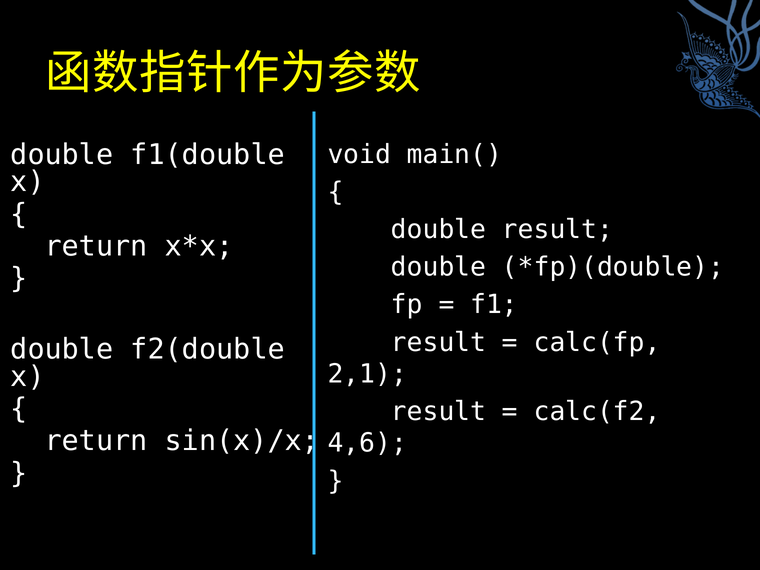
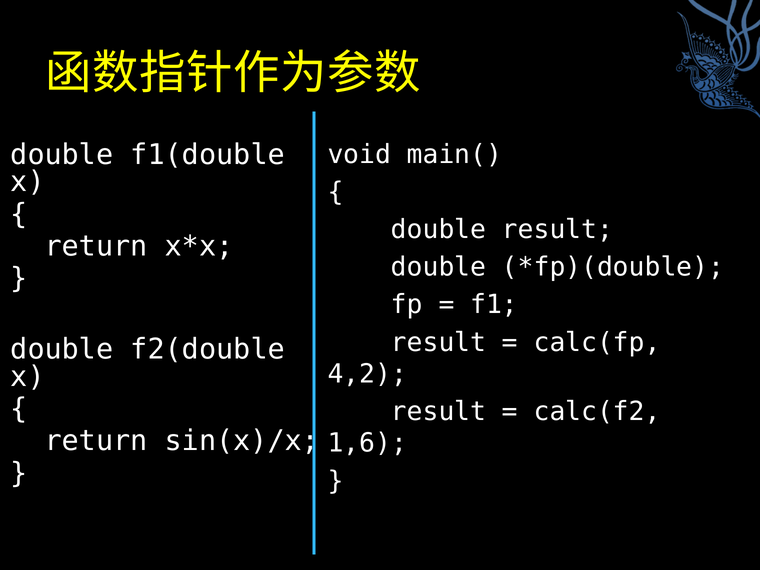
2,1: 2,1 -> 4,2
4,6: 4,6 -> 1,6
